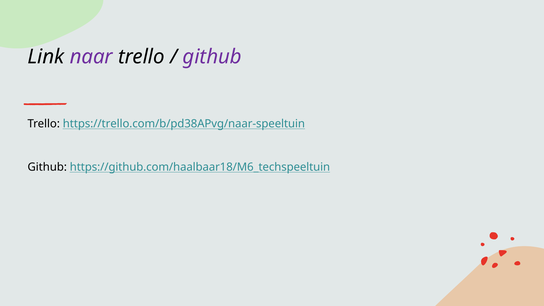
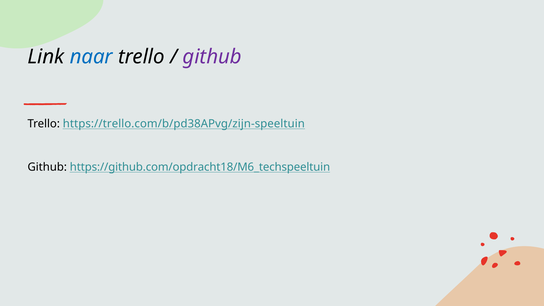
naar colour: purple -> blue
https://trello.com/b/pd38APvg/naar-speeltuin: https://trello.com/b/pd38APvg/naar-speeltuin -> https://trello.com/b/pd38APvg/zijn-speeltuin
https://github.com/haalbaar18/M6_techspeeltuin: https://github.com/haalbaar18/M6_techspeeltuin -> https://github.com/opdracht18/M6_techspeeltuin
